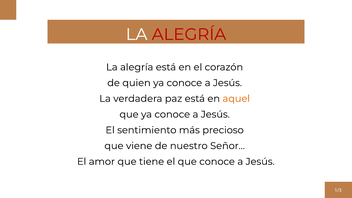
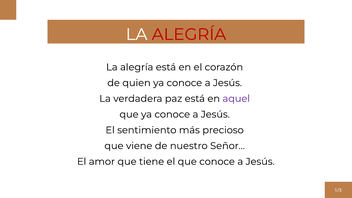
aquel colour: orange -> purple
